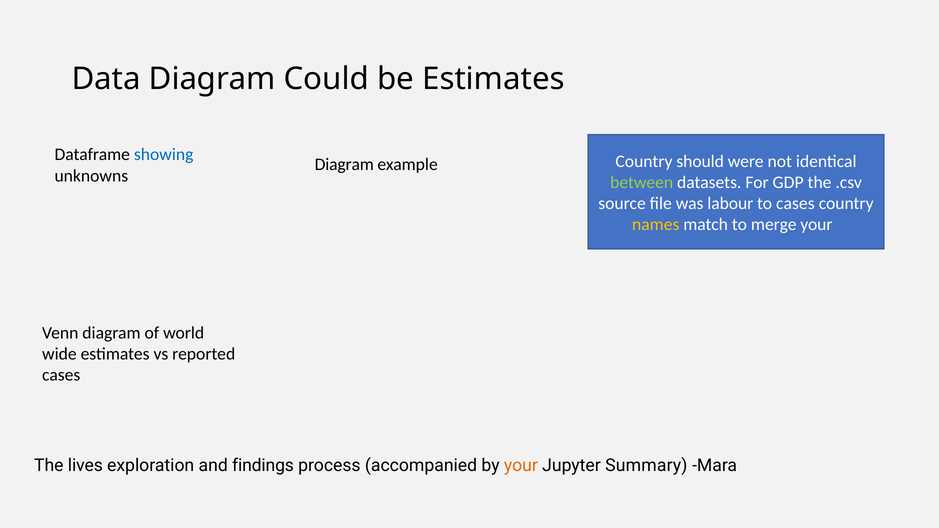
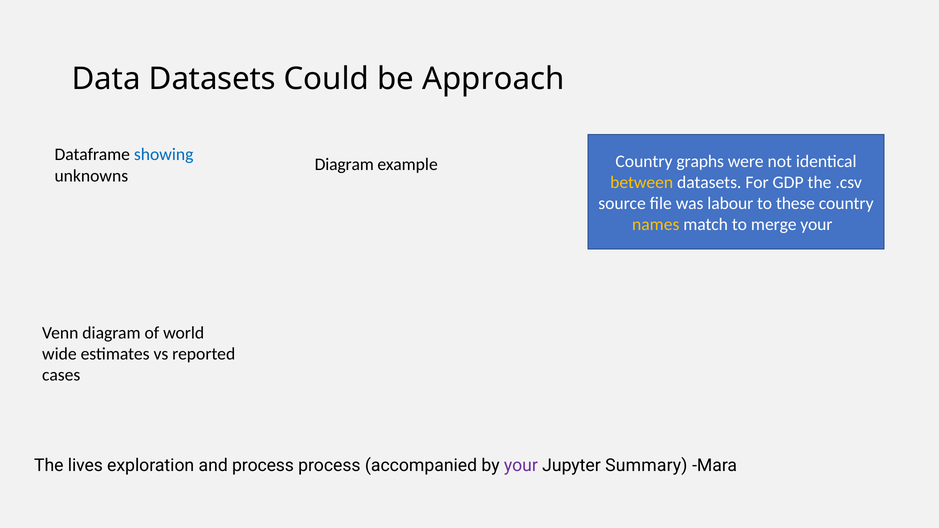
Data Diagram: Diagram -> Datasets
be Estimates: Estimates -> Approach
should: should -> graphs
between colour: light green -> yellow
to cases: cases -> these
and findings: findings -> process
your at (521, 466) colour: orange -> purple
